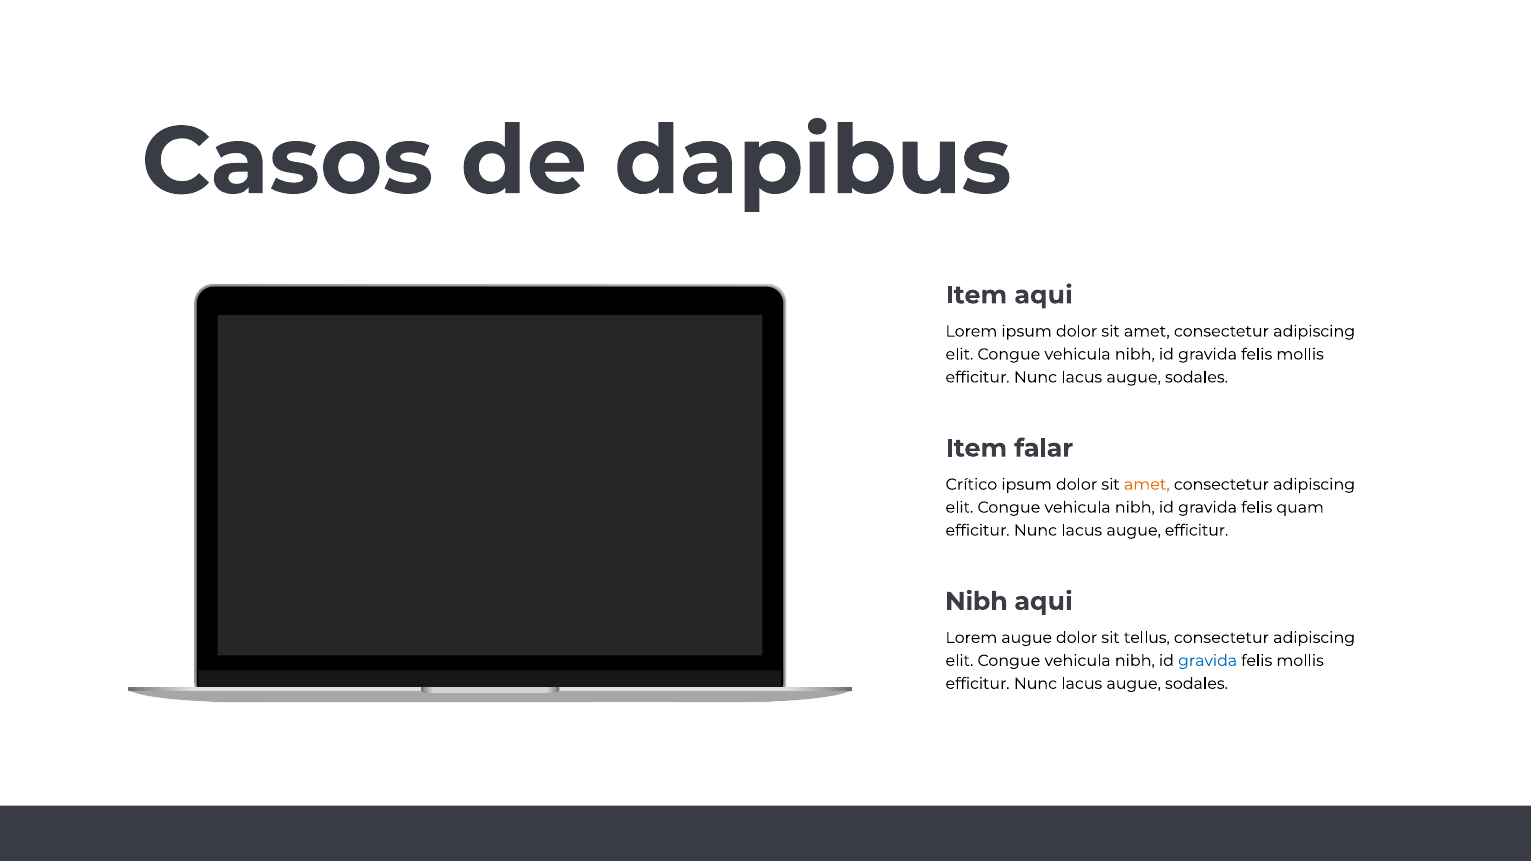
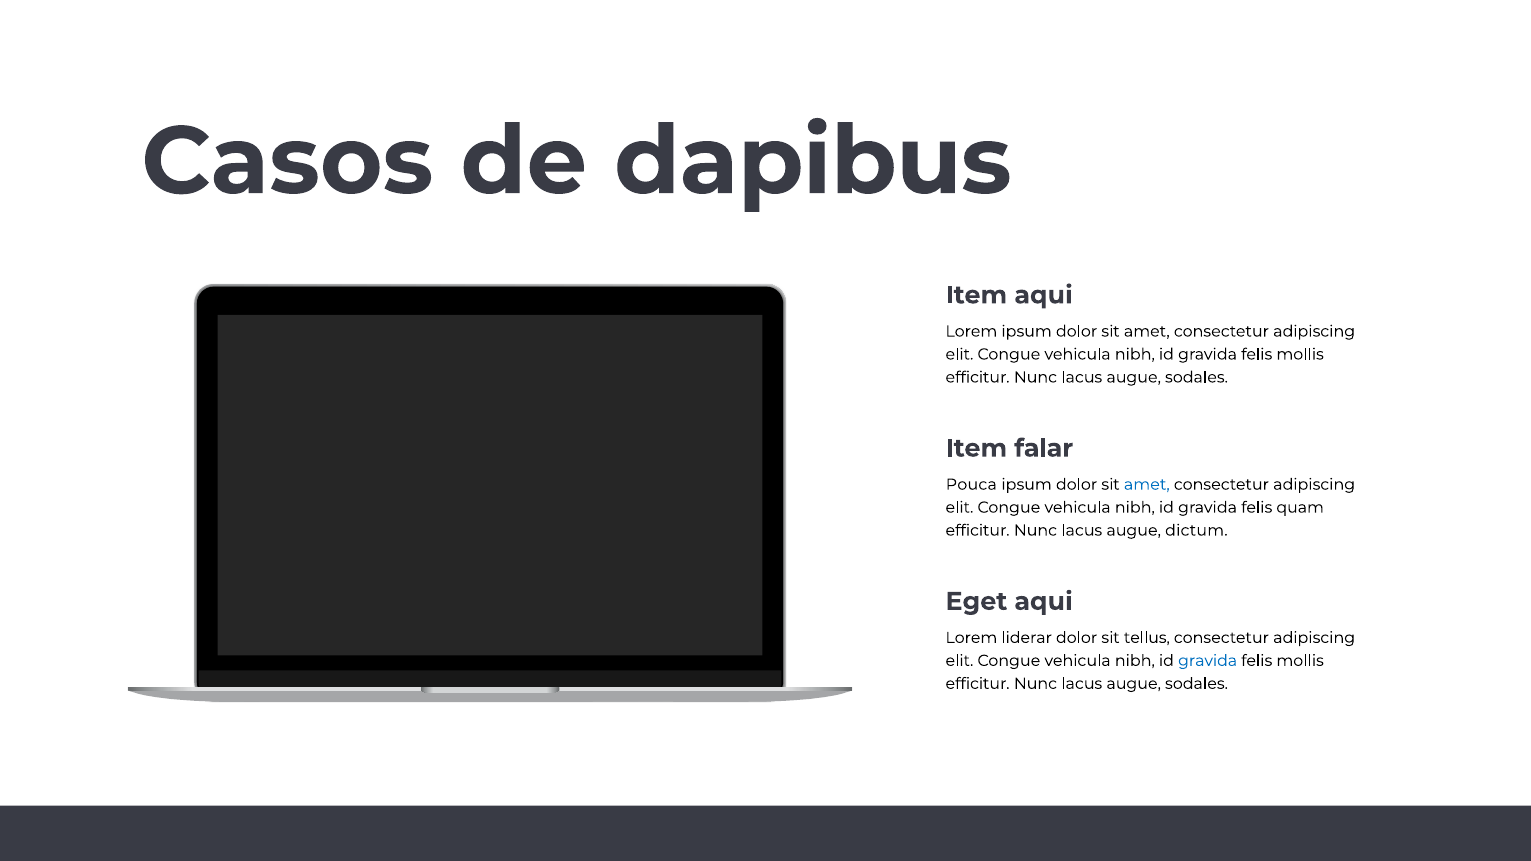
Crítico: Crítico -> Pouca
amet at (1147, 485) colour: orange -> blue
augue efficitur: efficitur -> dictum
Nibh at (976, 602): Nibh -> Eget
Lorem augue: augue -> liderar
